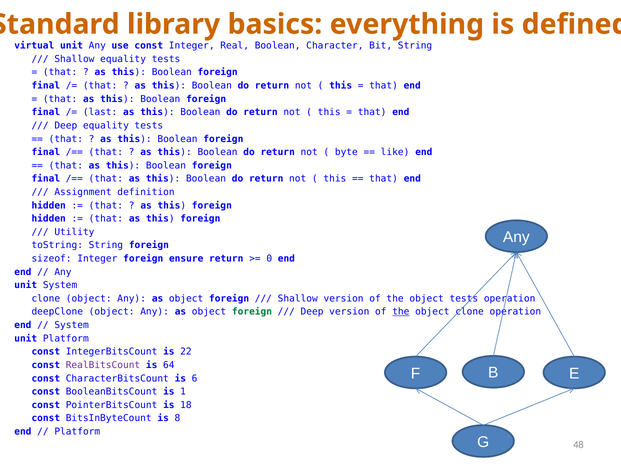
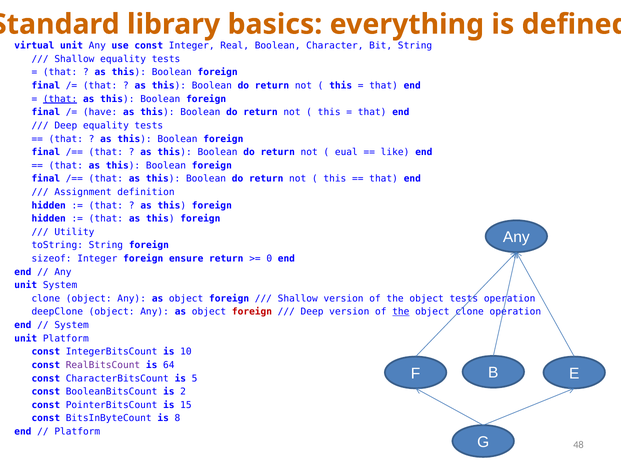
that at (60, 99) underline: none -> present
last: last -> have
byte: byte -> eual
foreign at (252, 312) colour: green -> red
22: 22 -> 10
6: 6 -> 5
1: 1 -> 2
18: 18 -> 15
